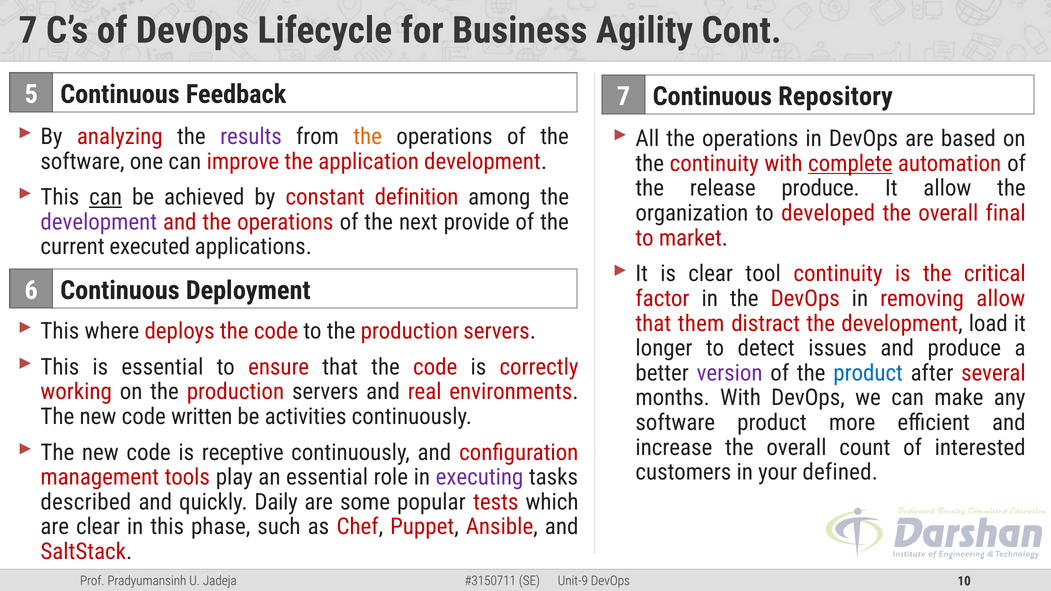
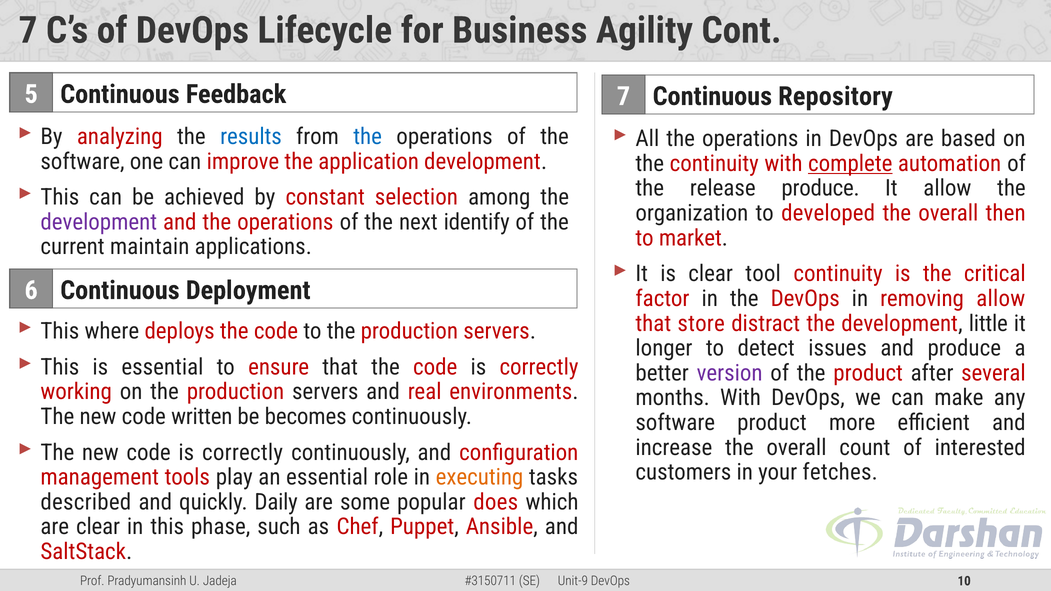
results colour: purple -> blue
the at (368, 137) colour: orange -> blue
can at (106, 197) underline: present -> none
definition: definition -> selection
final: final -> then
provide: provide -> identify
executed: executed -> maintain
them: them -> store
load: load -> little
product at (868, 373) colour: blue -> red
activities: activities -> becomes
new code is receptive: receptive -> correctly
defined: defined -> fetches
executing colour: purple -> orange
tests: tests -> does
